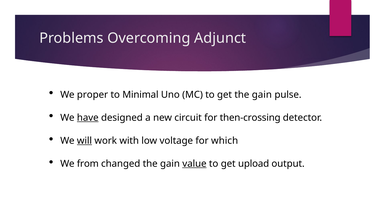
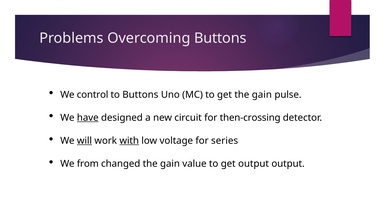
Overcoming Adjunct: Adjunct -> Buttons
proper: proper -> control
to Minimal: Minimal -> Buttons
with underline: none -> present
which: which -> series
value underline: present -> none
get upload: upload -> output
